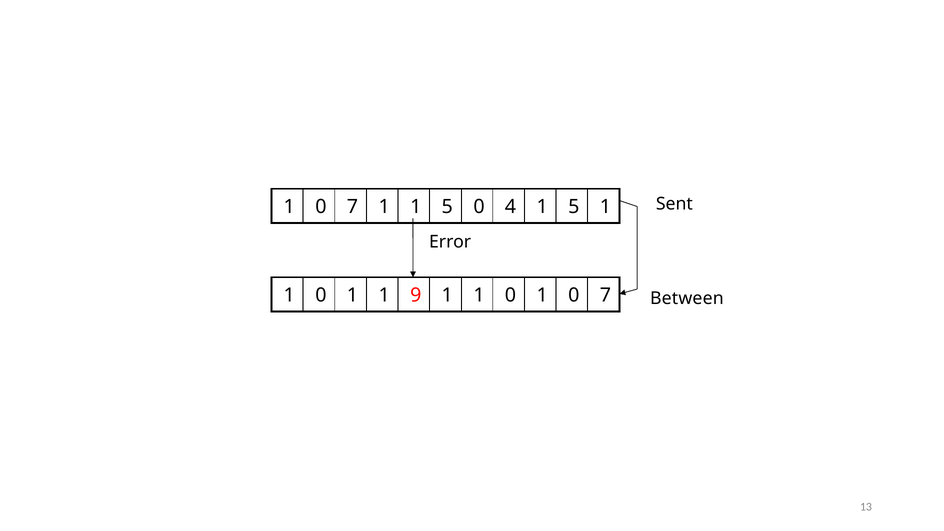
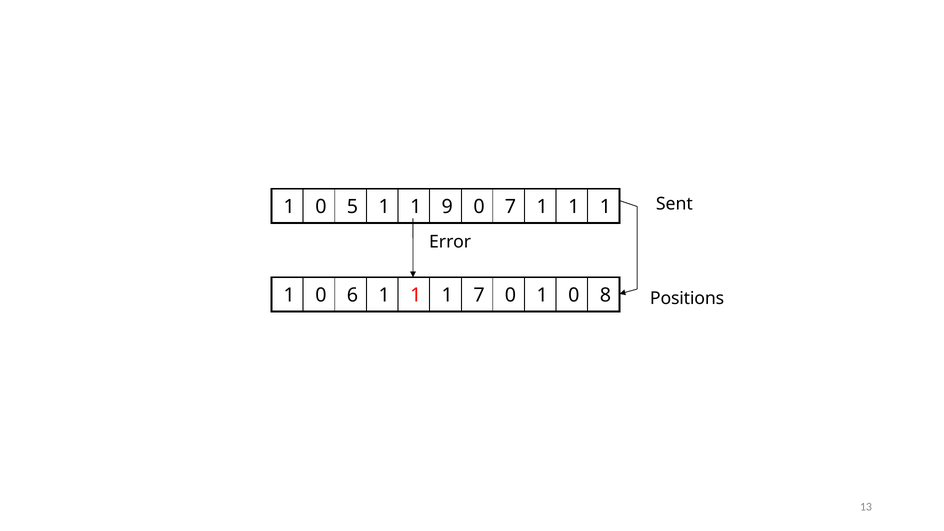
7 at (352, 207): 7 -> 5
1 1 5: 5 -> 9
0 4: 4 -> 7
5 at (574, 207): 5 -> 1
1 at (352, 295): 1 -> 6
9 at (416, 295): 9 -> 1
1 at (479, 295): 1 -> 7
0 1 0 7: 7 -> 8
Between: Between -> Positions
